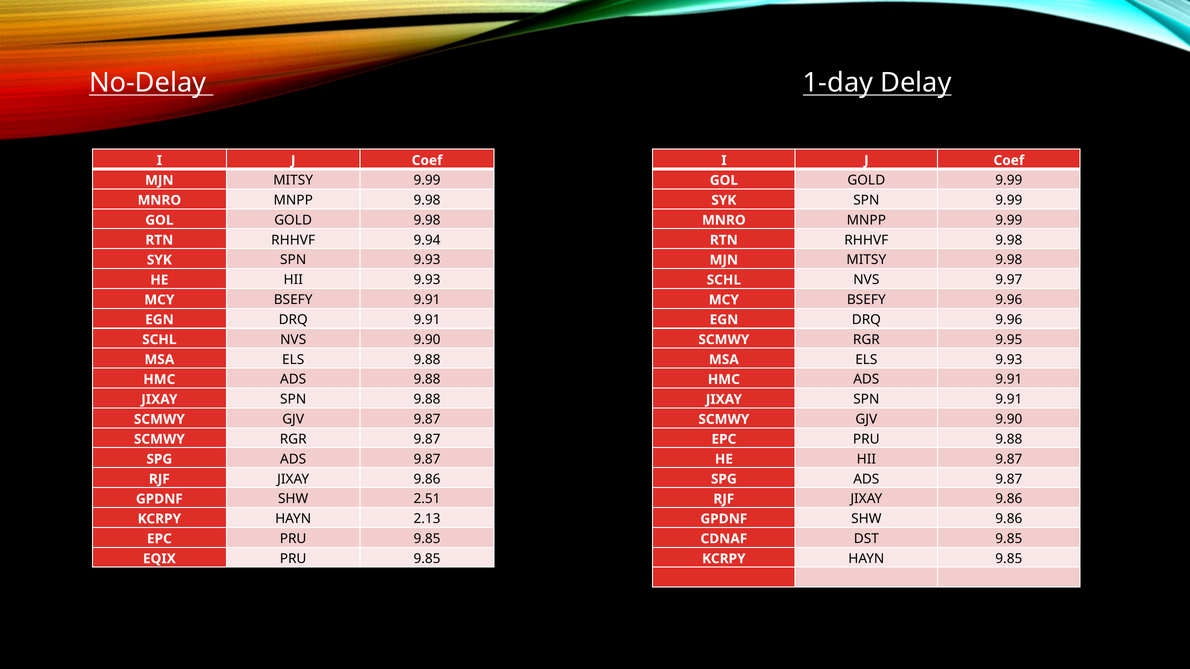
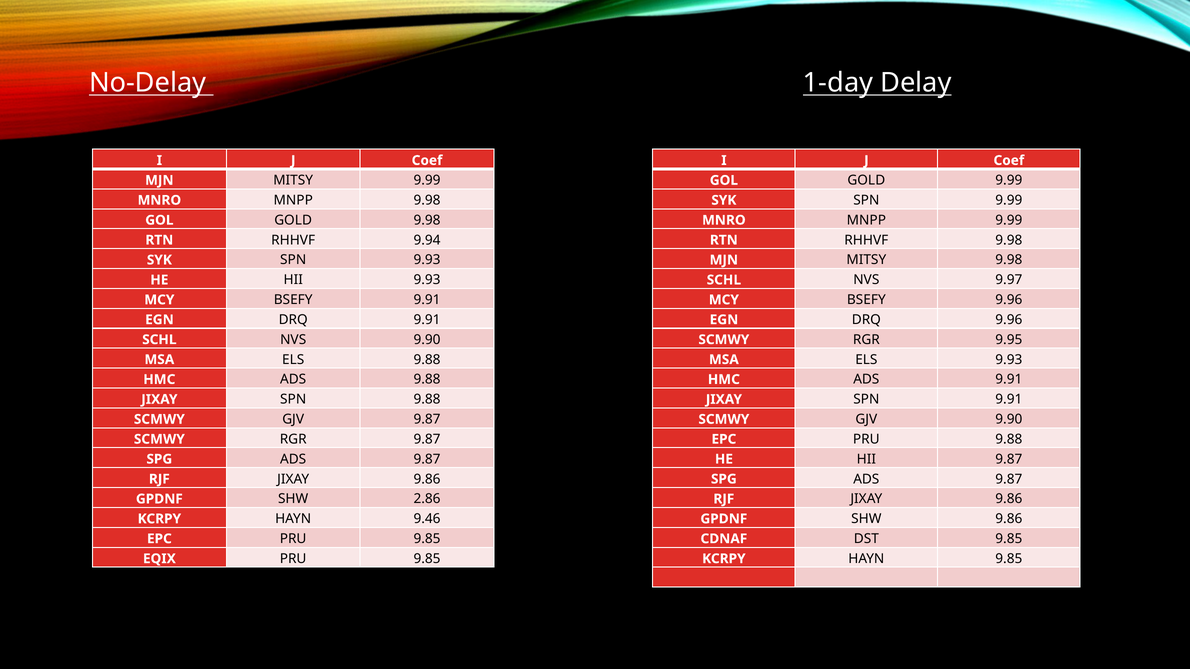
2.51: 2.51 -> 2.86
2.13: 2.13 -> 9.46
